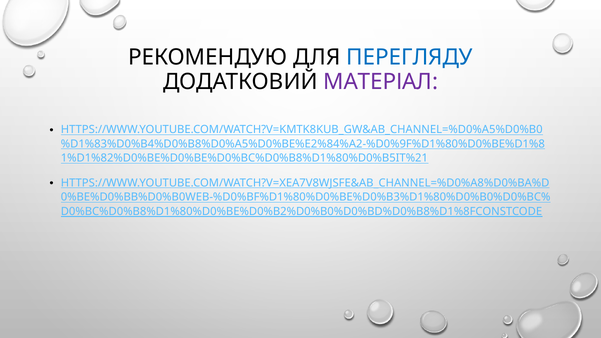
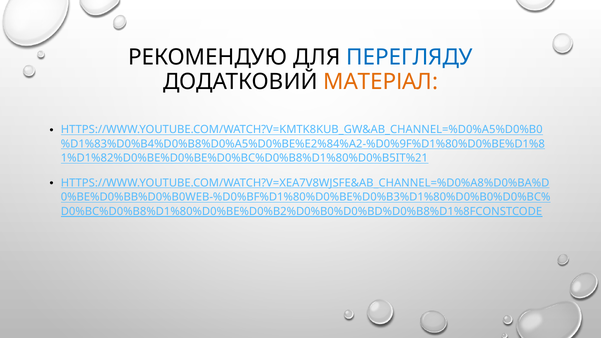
МАТЕРІАЛ colour: purple -> orange
